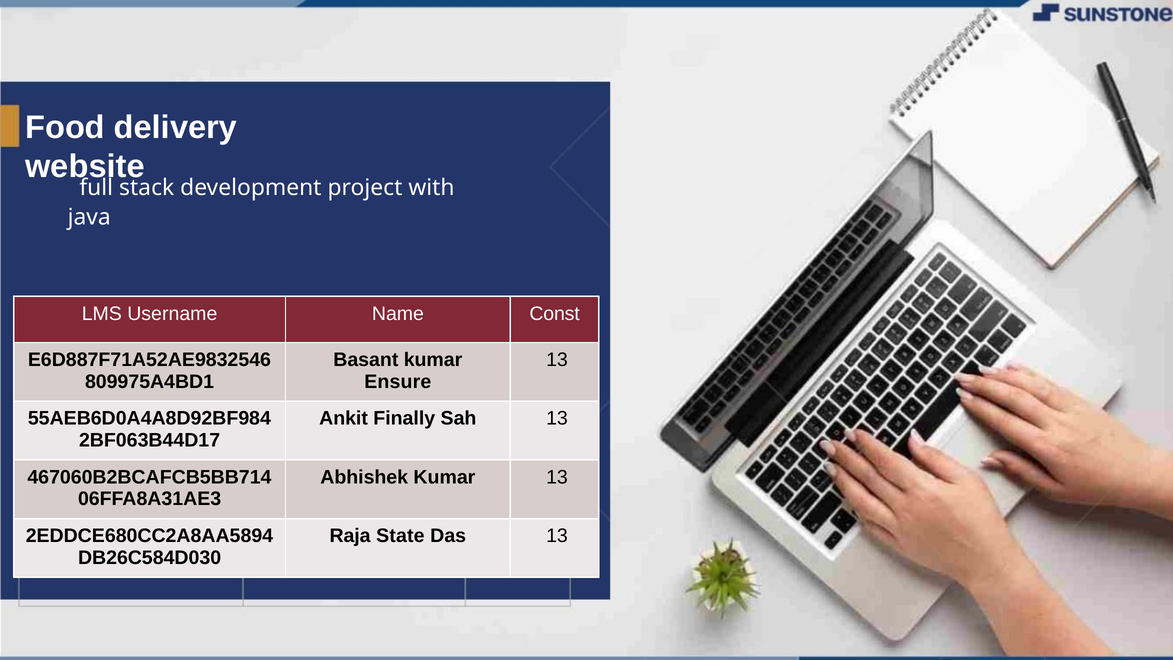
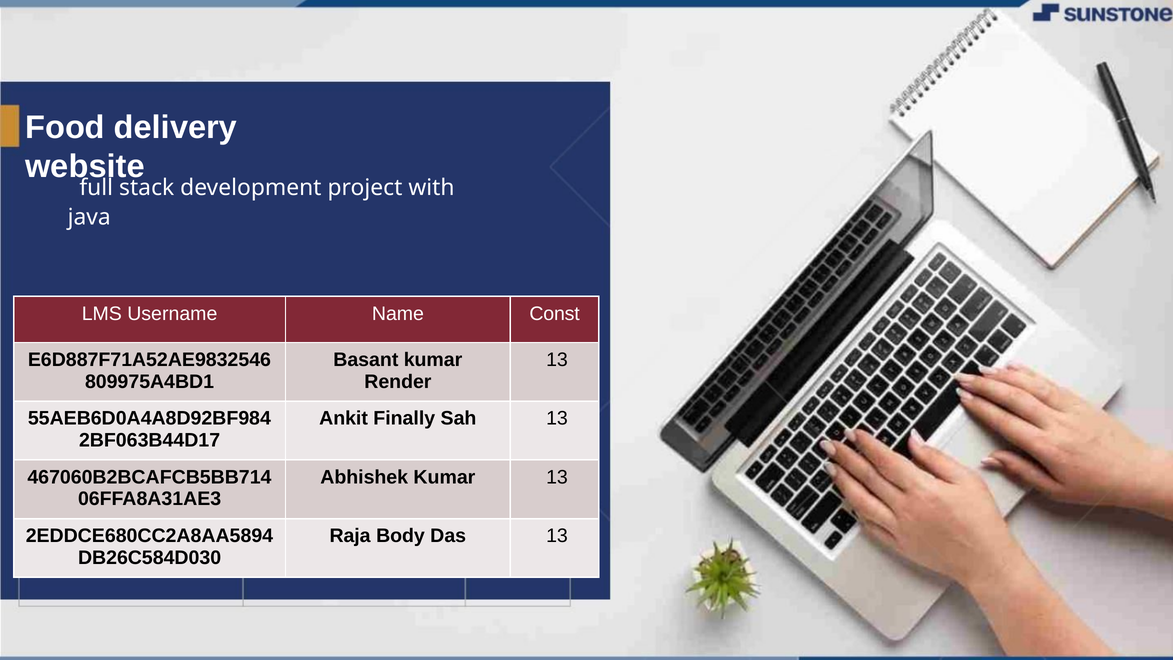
Ensure: Ensure -> Render
State: State -> Body
